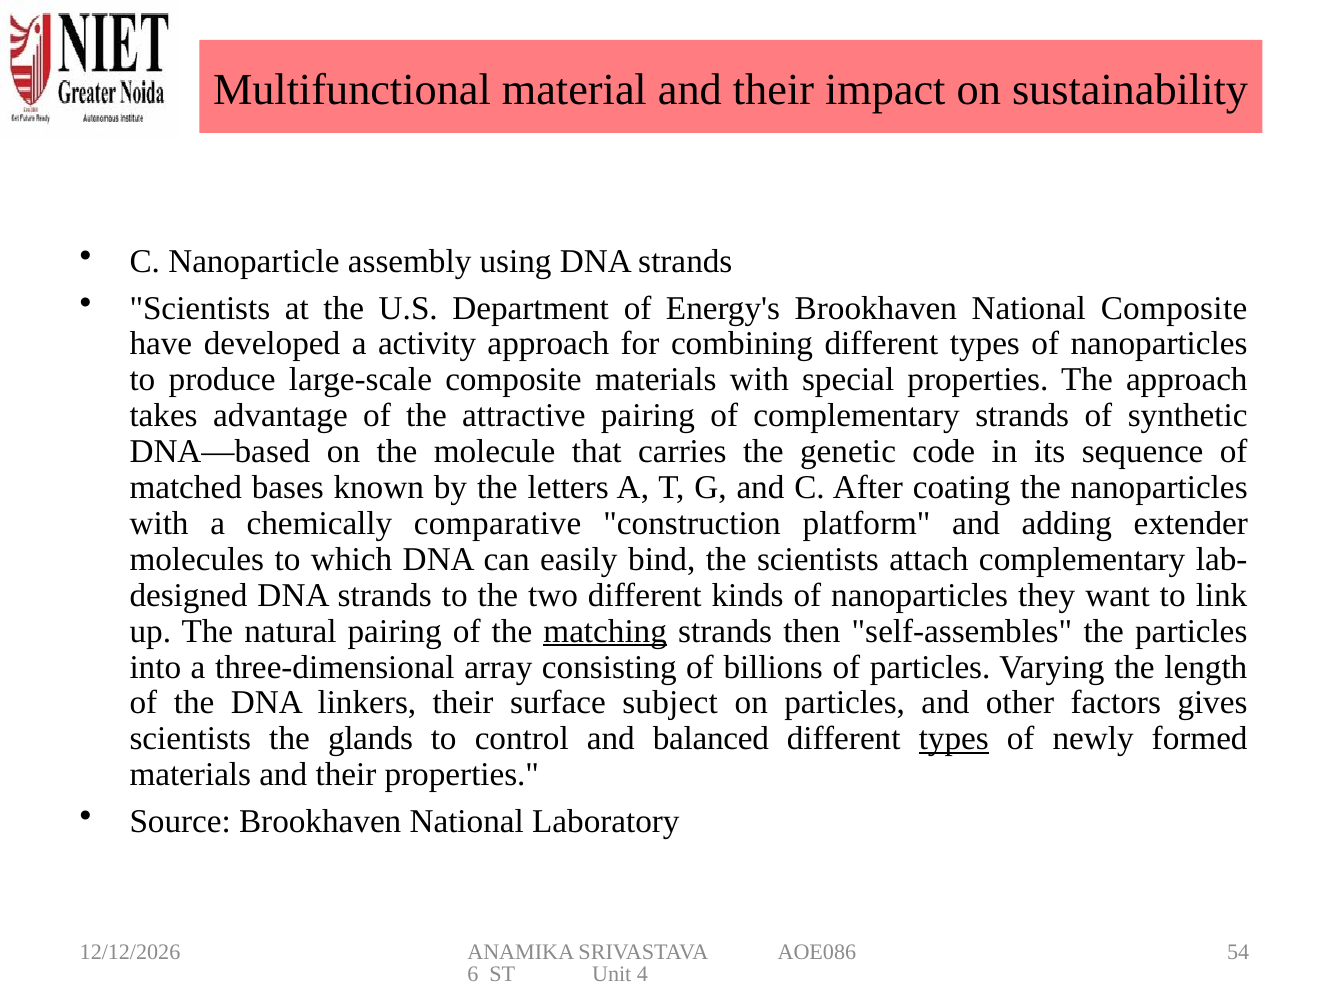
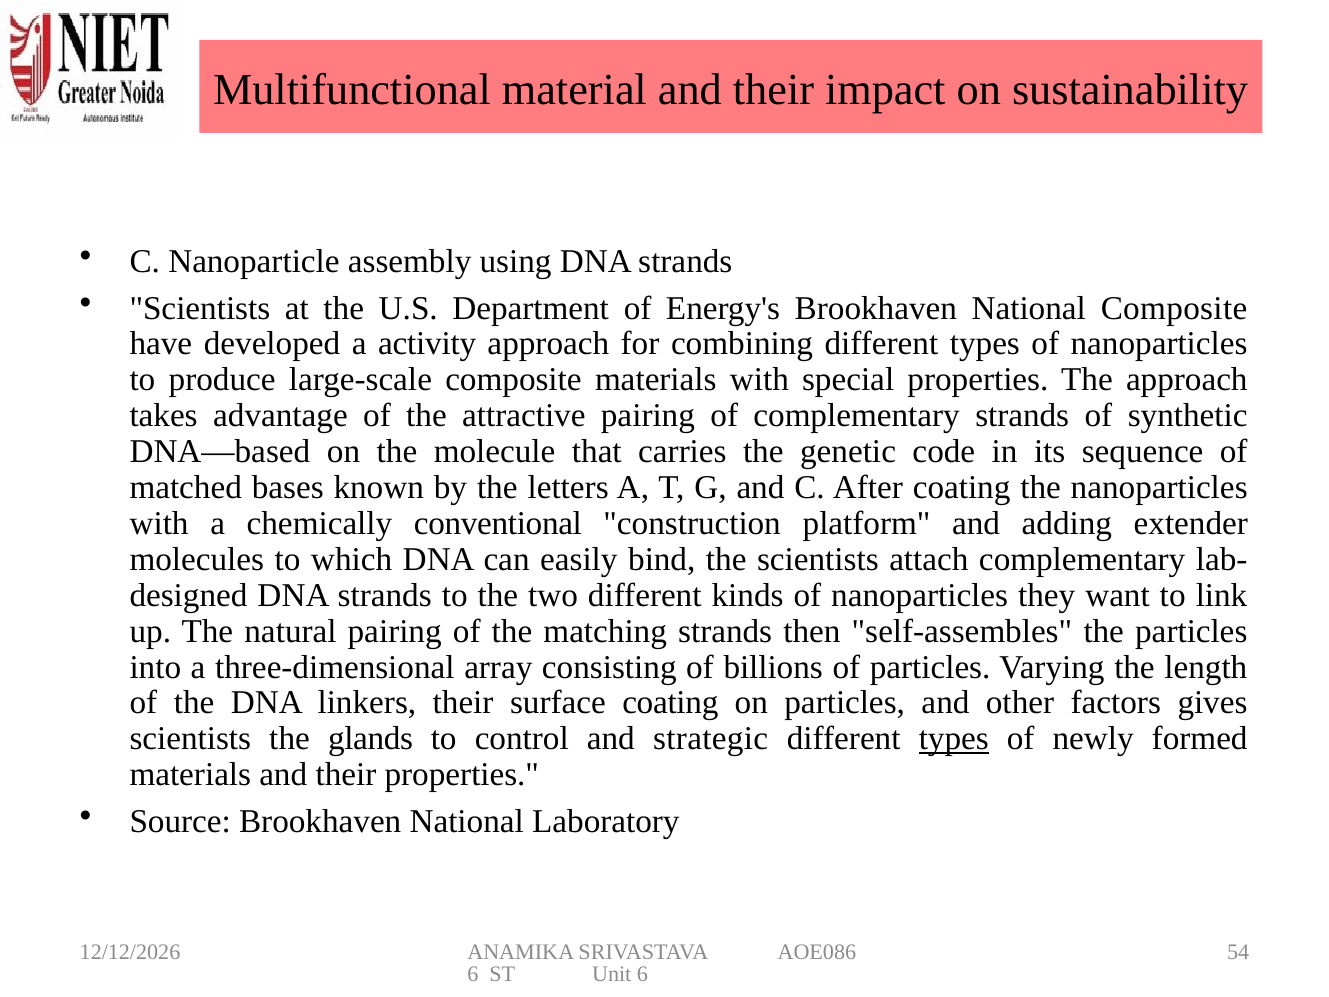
comparative: comparative -> conventional
matching underline: present -> none
surface subject: subject -> coating
balanced: balanced -> strategic
Unit 4: 4 -> 6
